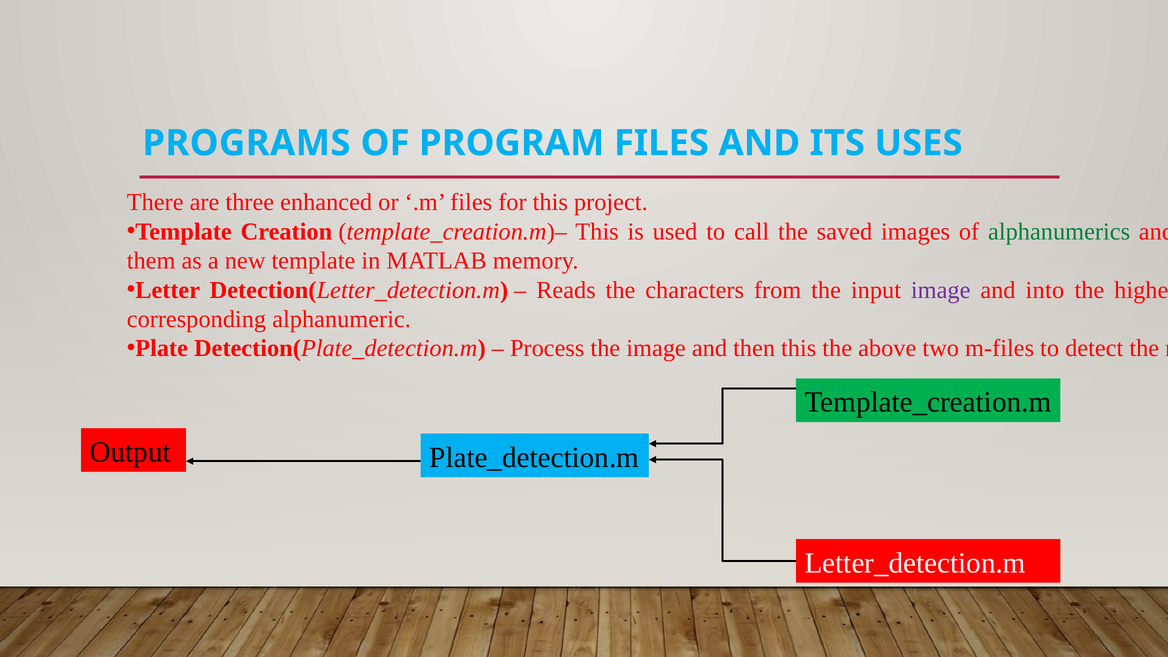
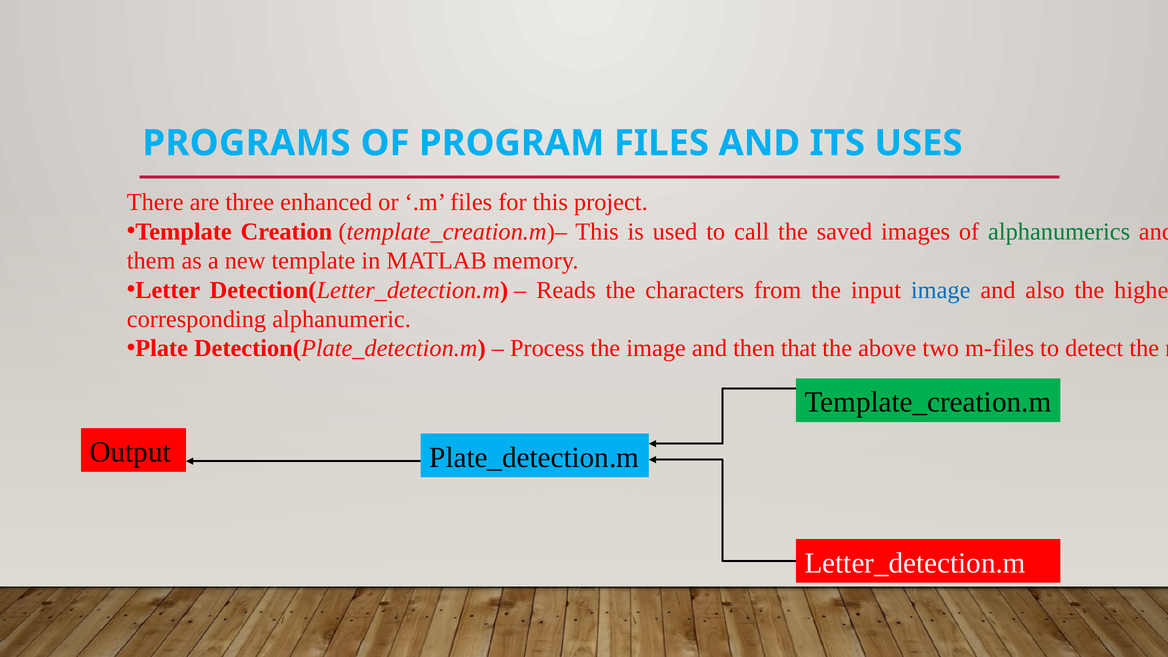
image at (941, 290) colour: purple -> blue
into: into -> also
then this: this -> that
